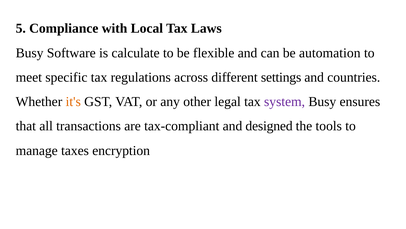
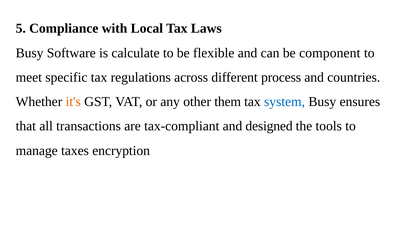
automation: automation -> component
settings: settings -> process
legal: legal -> them
system colour: purple -> blue
